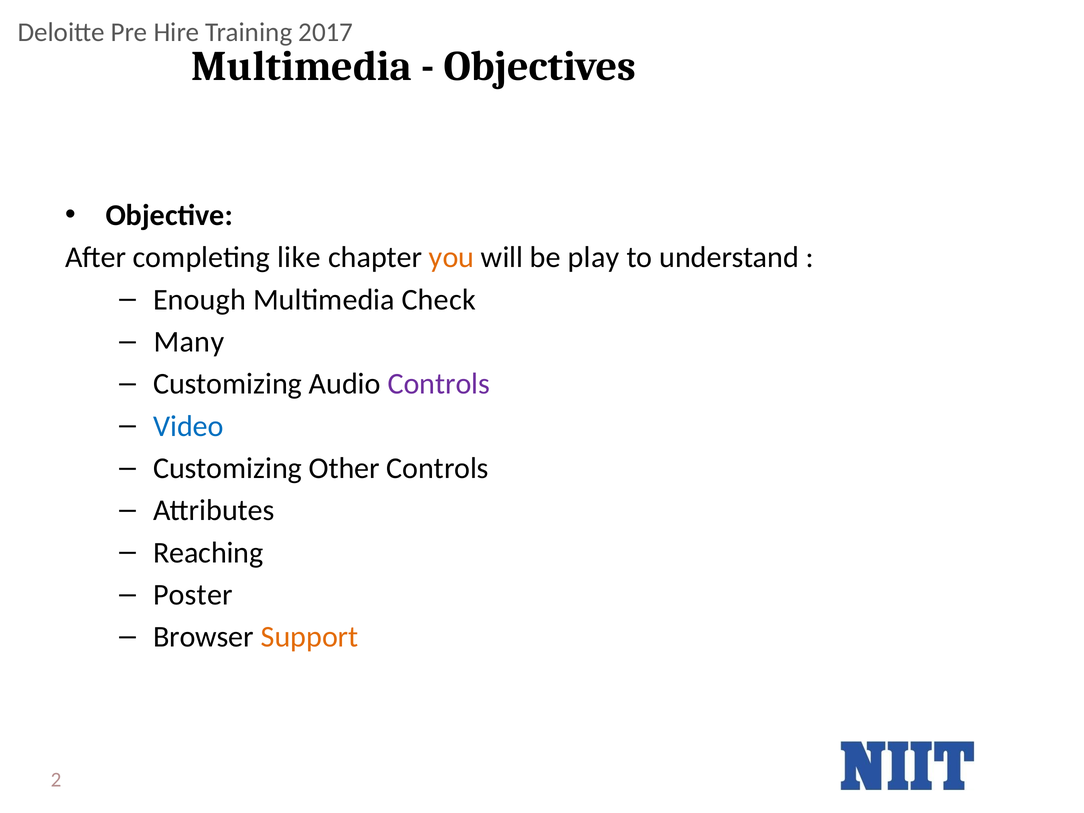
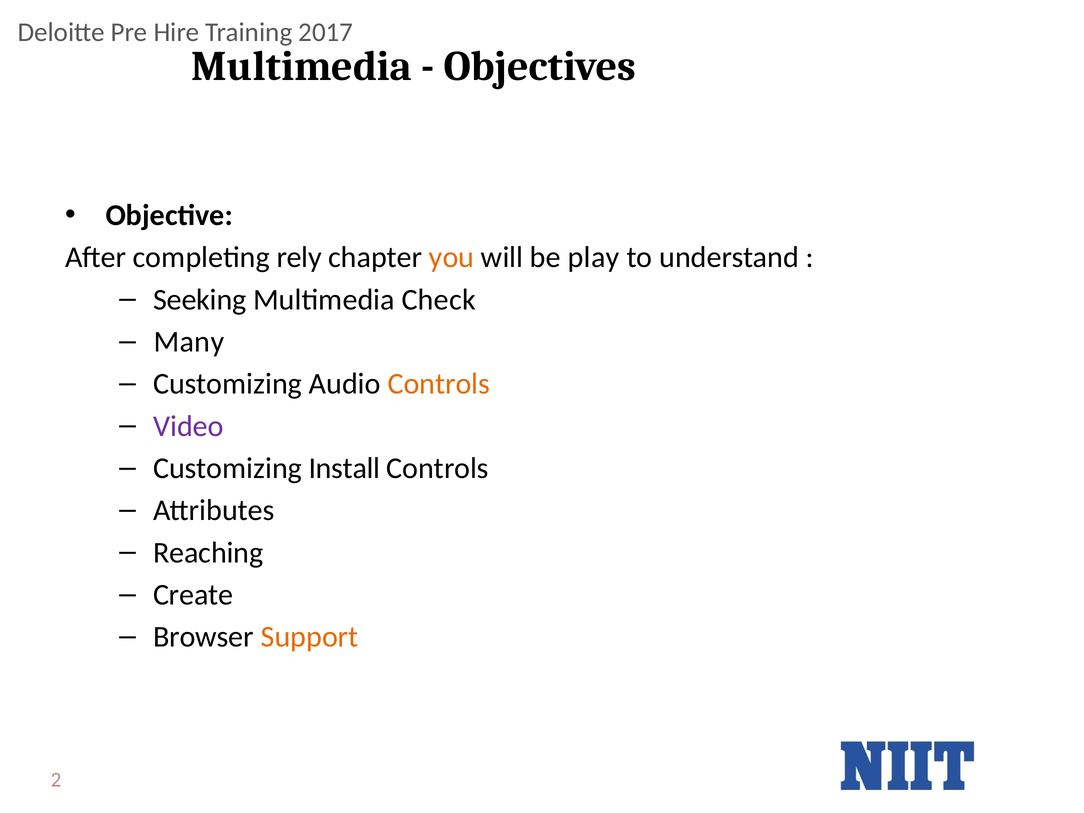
like: like -> rely
Enough: Enough -> Seeking
Controls at (439, 384) colour: purple -> orange
Video colour: blue -> purple
Other: Other -> Install
Poster: Poster -> Create
